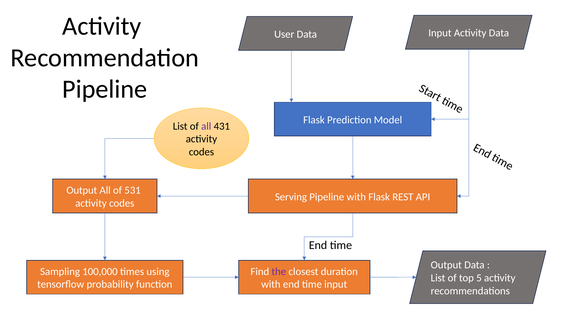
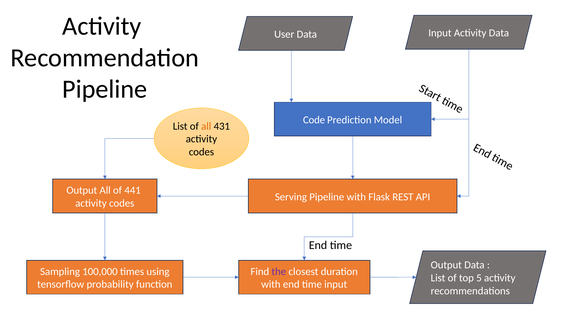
Flask at (314, 120): Flask -> Code
all at (206, 126) colour: purple -> orange
531: 531 -> 441
